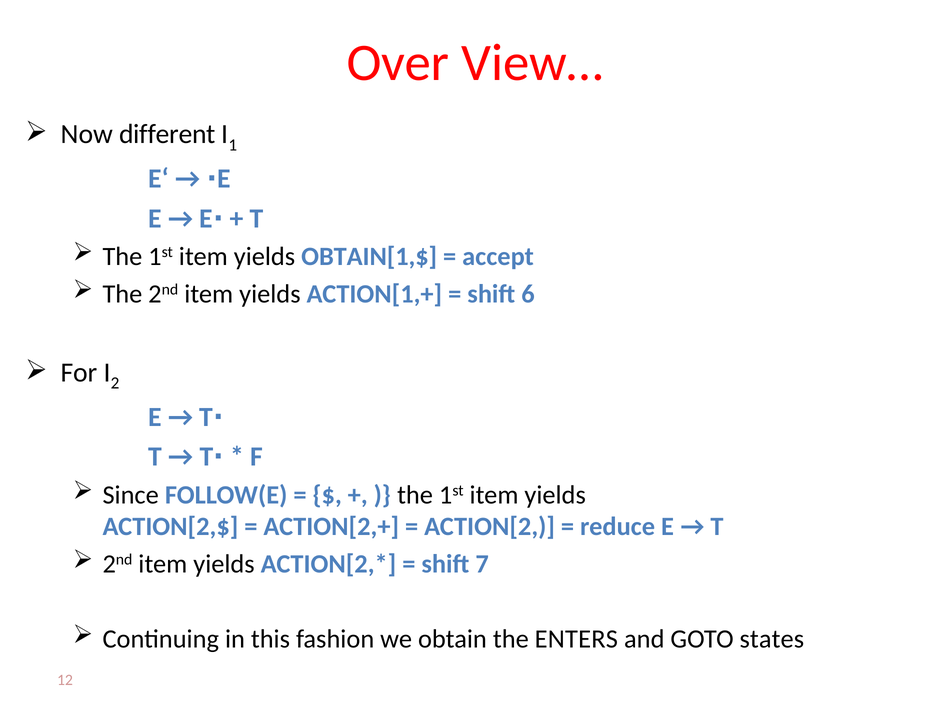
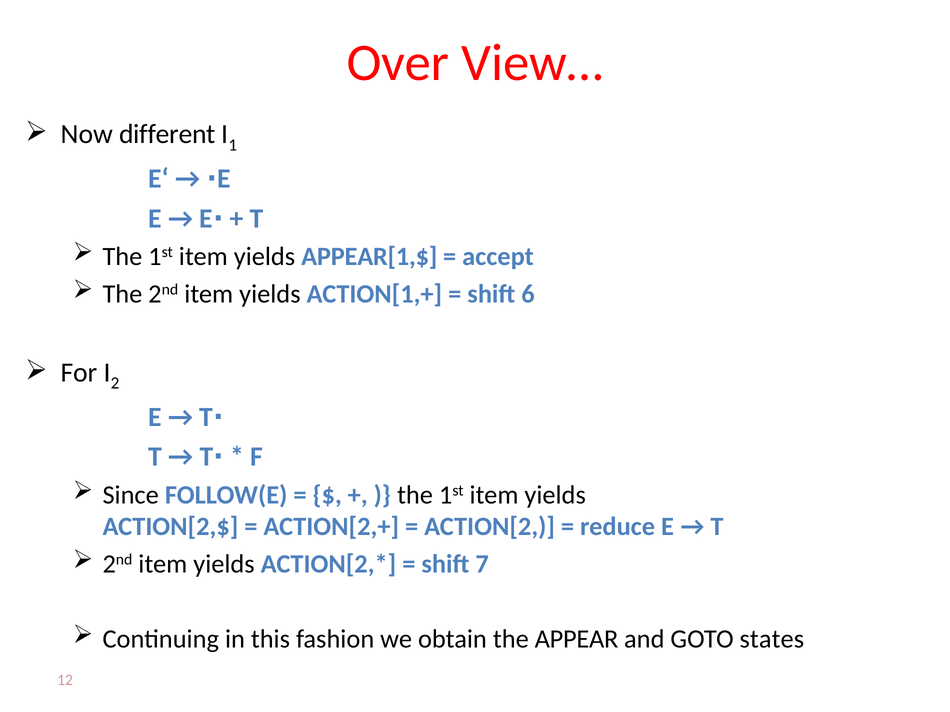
OBTAIN[1,$: OBTAIN[1,$ -> APPEAR[1,$
ENTERS: ENTERS -> APPEAR
